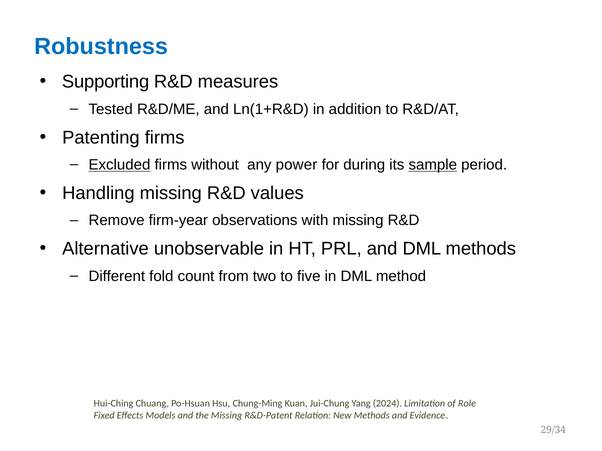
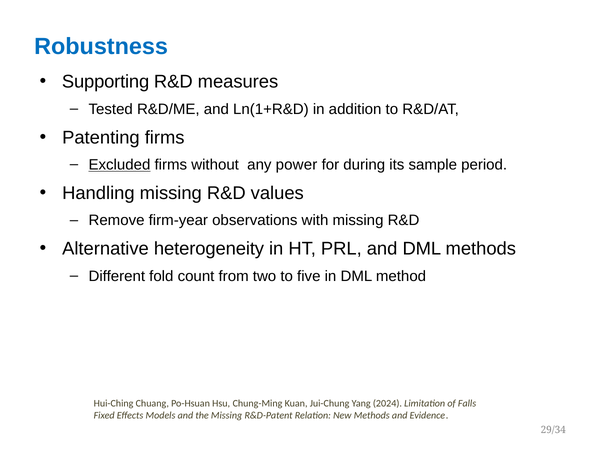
sample underline: present -> none
unobservable: unobservable -> heterogeneity
Role: Role -> Falls
